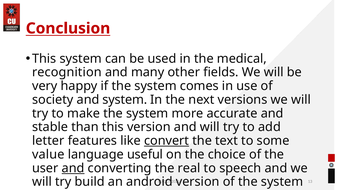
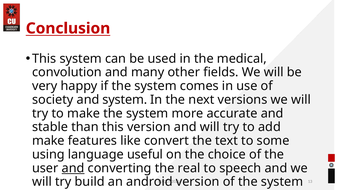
recognition: recognition -> convolution
letter at (48, 141): letter -> make
convert underline: present -> none
value: value -> using
